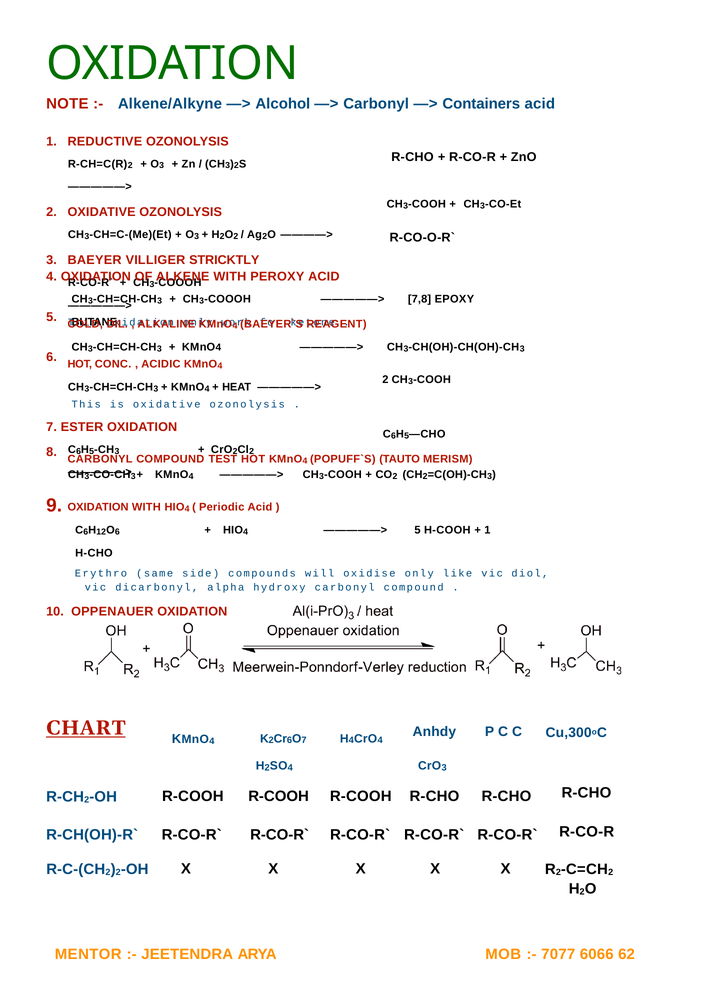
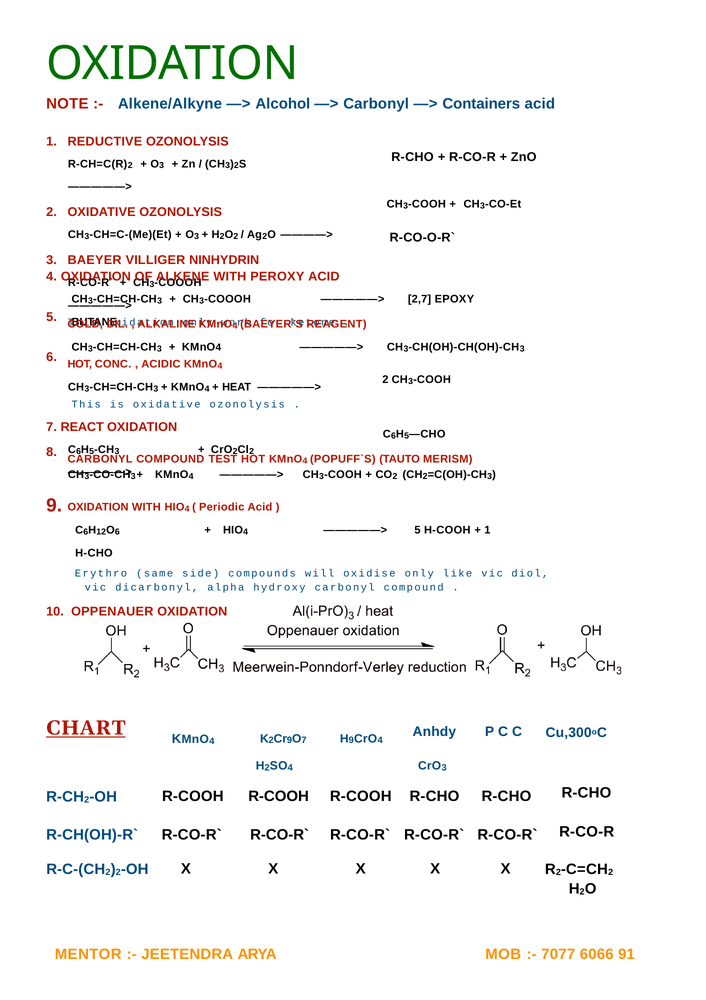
STRICKTLY: STRICKTLY -> NINHYDRIN
7,8: 7,8 -> 2,7
ESTER: ESTER -> REACT
6 at (290, 741): 6 -> 9
4 at (351, 741): 4 -> 9
62: 62 -> 91
